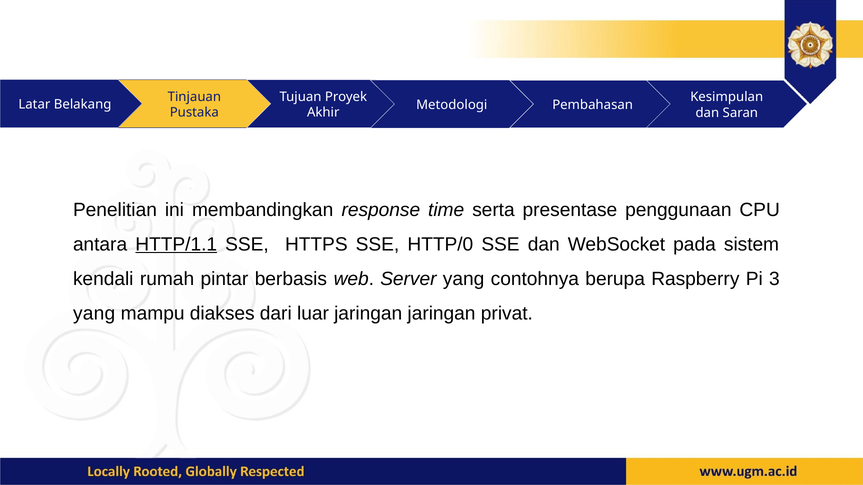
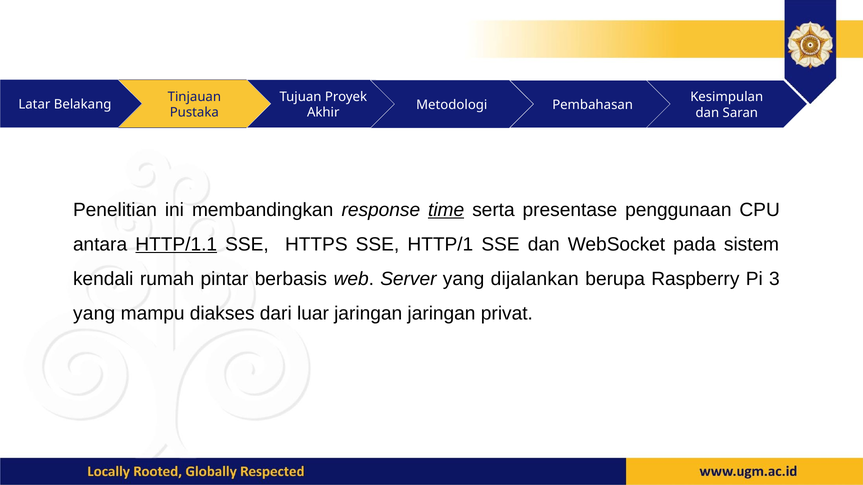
time underline: none -> present
HTTP/0: HTTP/0 -> HTTP/1
contohnya: contohnya -> dijalankan
